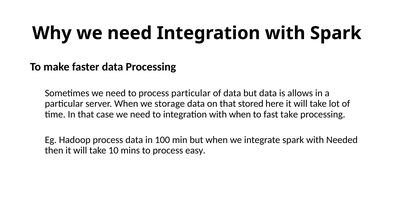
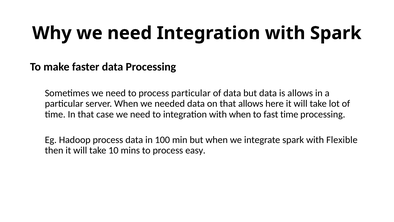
storage: storage -> needed
that stored: stored -> allows
fast take: take -> time
Needed: Needed -> Flexible
